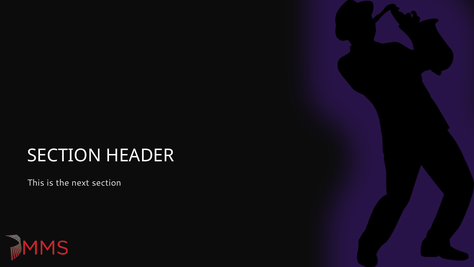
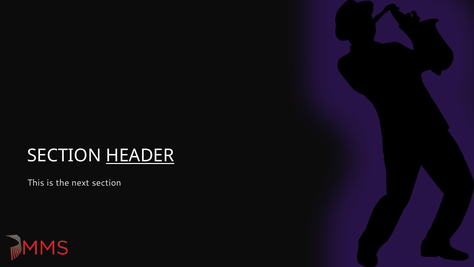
HEADER underline: none -> present
